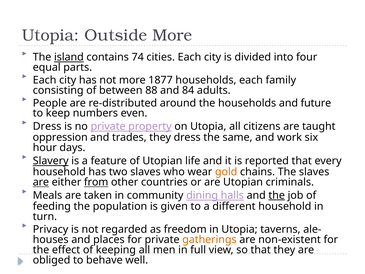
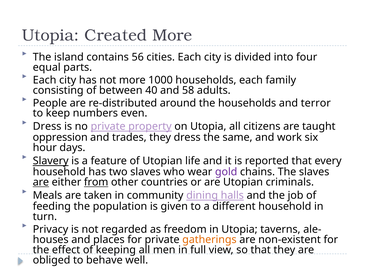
Outside: Outside -> Created
island underline: present -> none
74: 74 -> 56
1877: 1877 -> 1000
88: 88 -> 40
84: 84 -> 58
future: future -> terror
gold colour: orange -> purple
the at (277, 195) underline: present -> none
